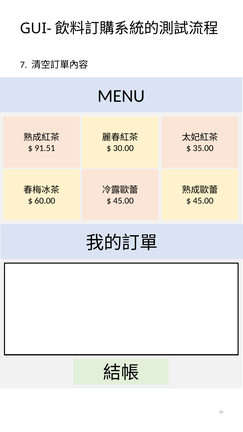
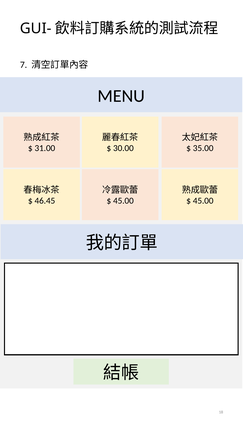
91.51: 91.51 -> 31.00
60.00: 60.00 -> 46.45
